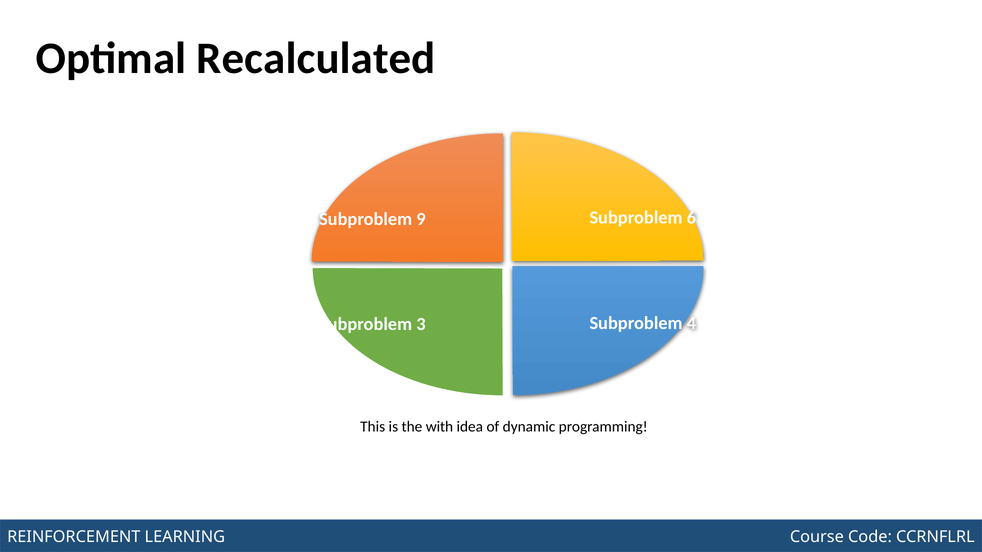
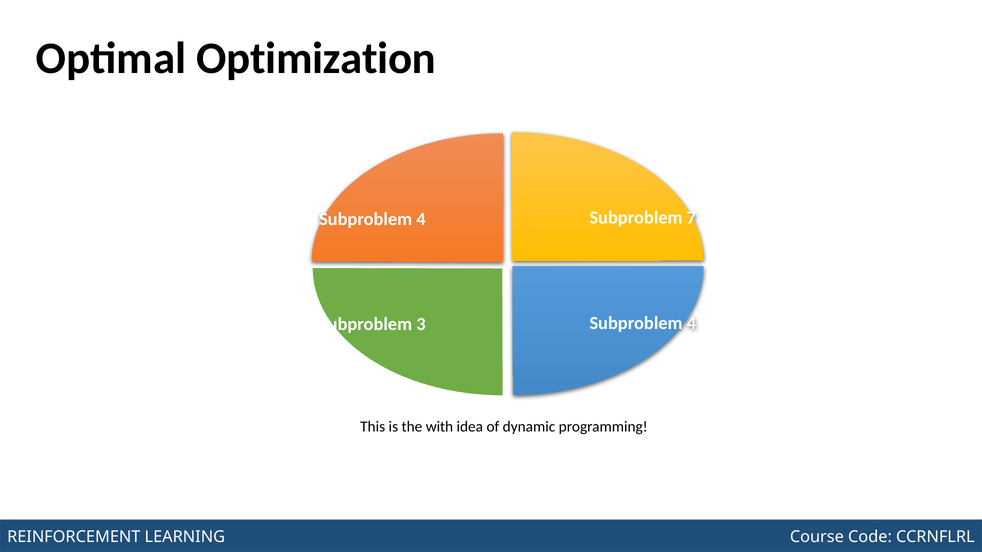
Recalculated: Recalculated -> Optimization
9 at (421, 219): 9 -> 4
6: 6 -> 7
